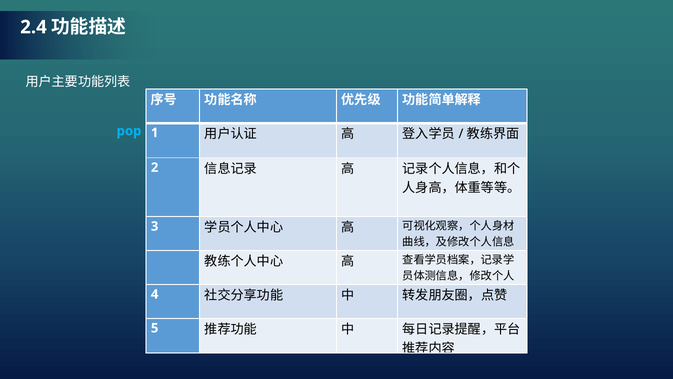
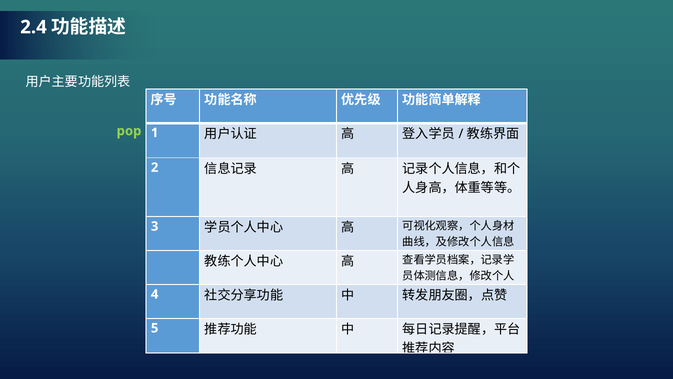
pop colour: light blue -> light green
